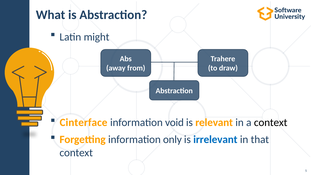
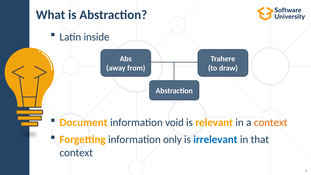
might: might -> inside
Cinterface: Cinterface -> Document
context at (271, 122) colour: black -> orange
